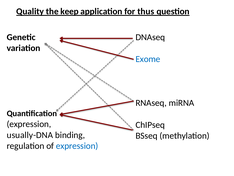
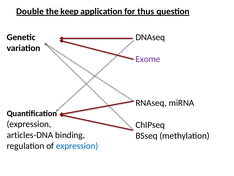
Quality: Quality -> Double
Exome colour: blue -> purple
usually-DNA: usually-DNA -> articles-DNA
